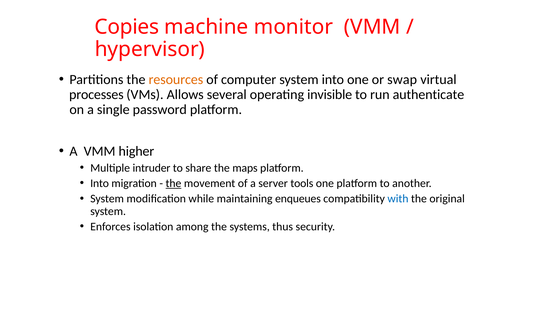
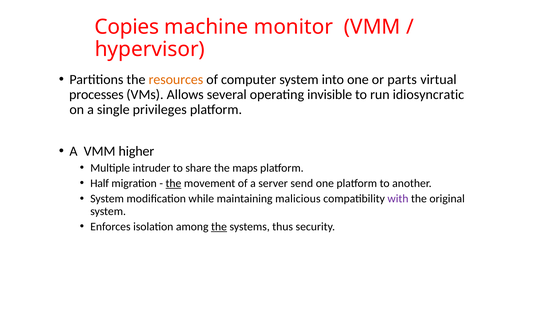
swap: swap -> parts
authenticate: authenticate -> idiosyncratic
password: password -> privileges
Into at (100, 183): Into -> Half
tools: tools -> send
enqueues: enqueues -> malicious
with colour: blue -> purple
the at (219, 227) underline: none -> present
